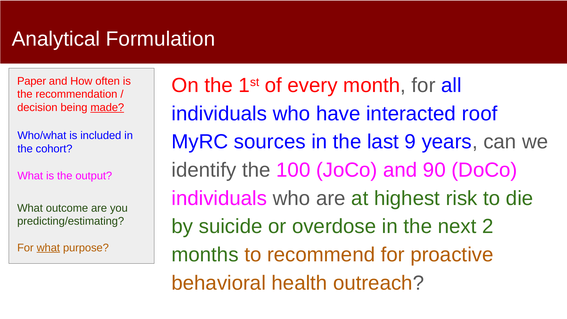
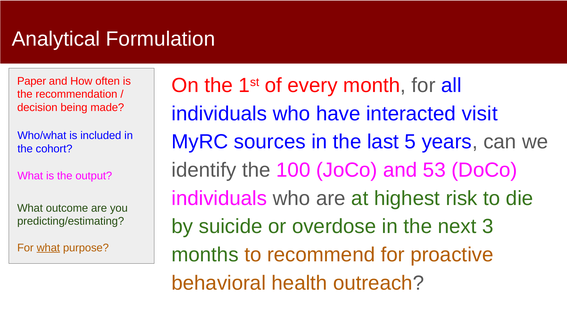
made underline: present -> none
roof: roof -> visit
9: 9 -> 5
90: 90 -> 53
2: 2 -> 3
